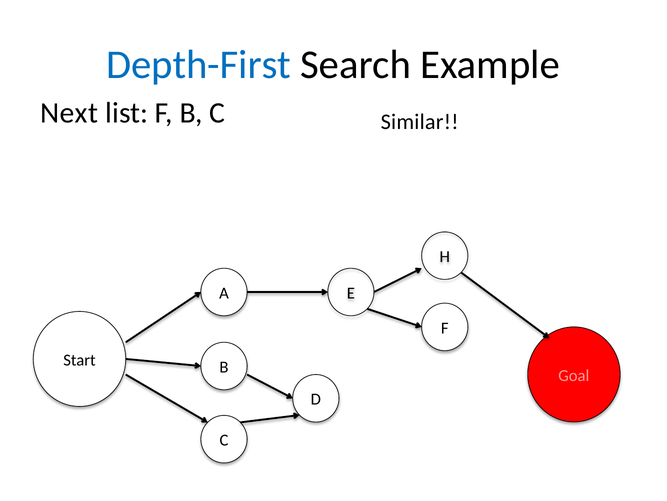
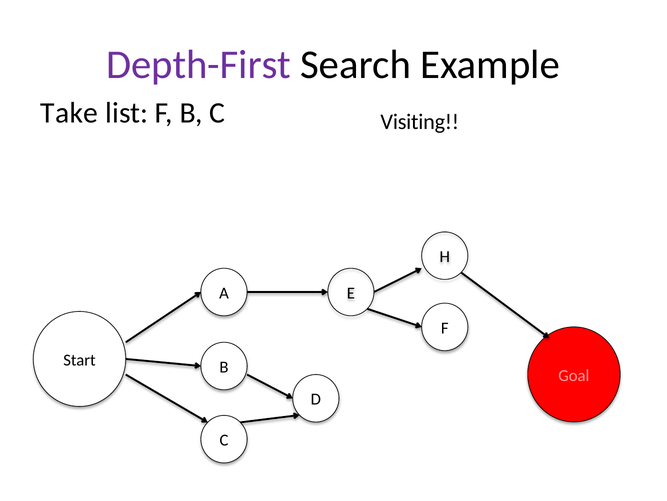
Depth-First colour: blue -> purple
Next: Next -> Take
Similar: Similar -> Visiting
